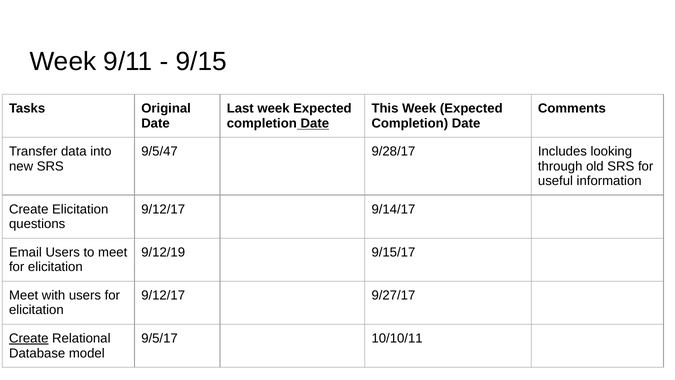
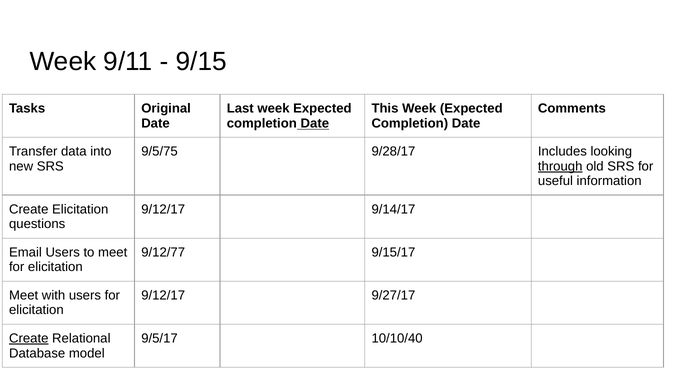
9/5/47: 9/5/47 -> 9/5/75
through underline: none -> present
9/12/19: 9/12/19 -> 9/12/77
10/10/11: 10/10/11 -> 10/10/40
